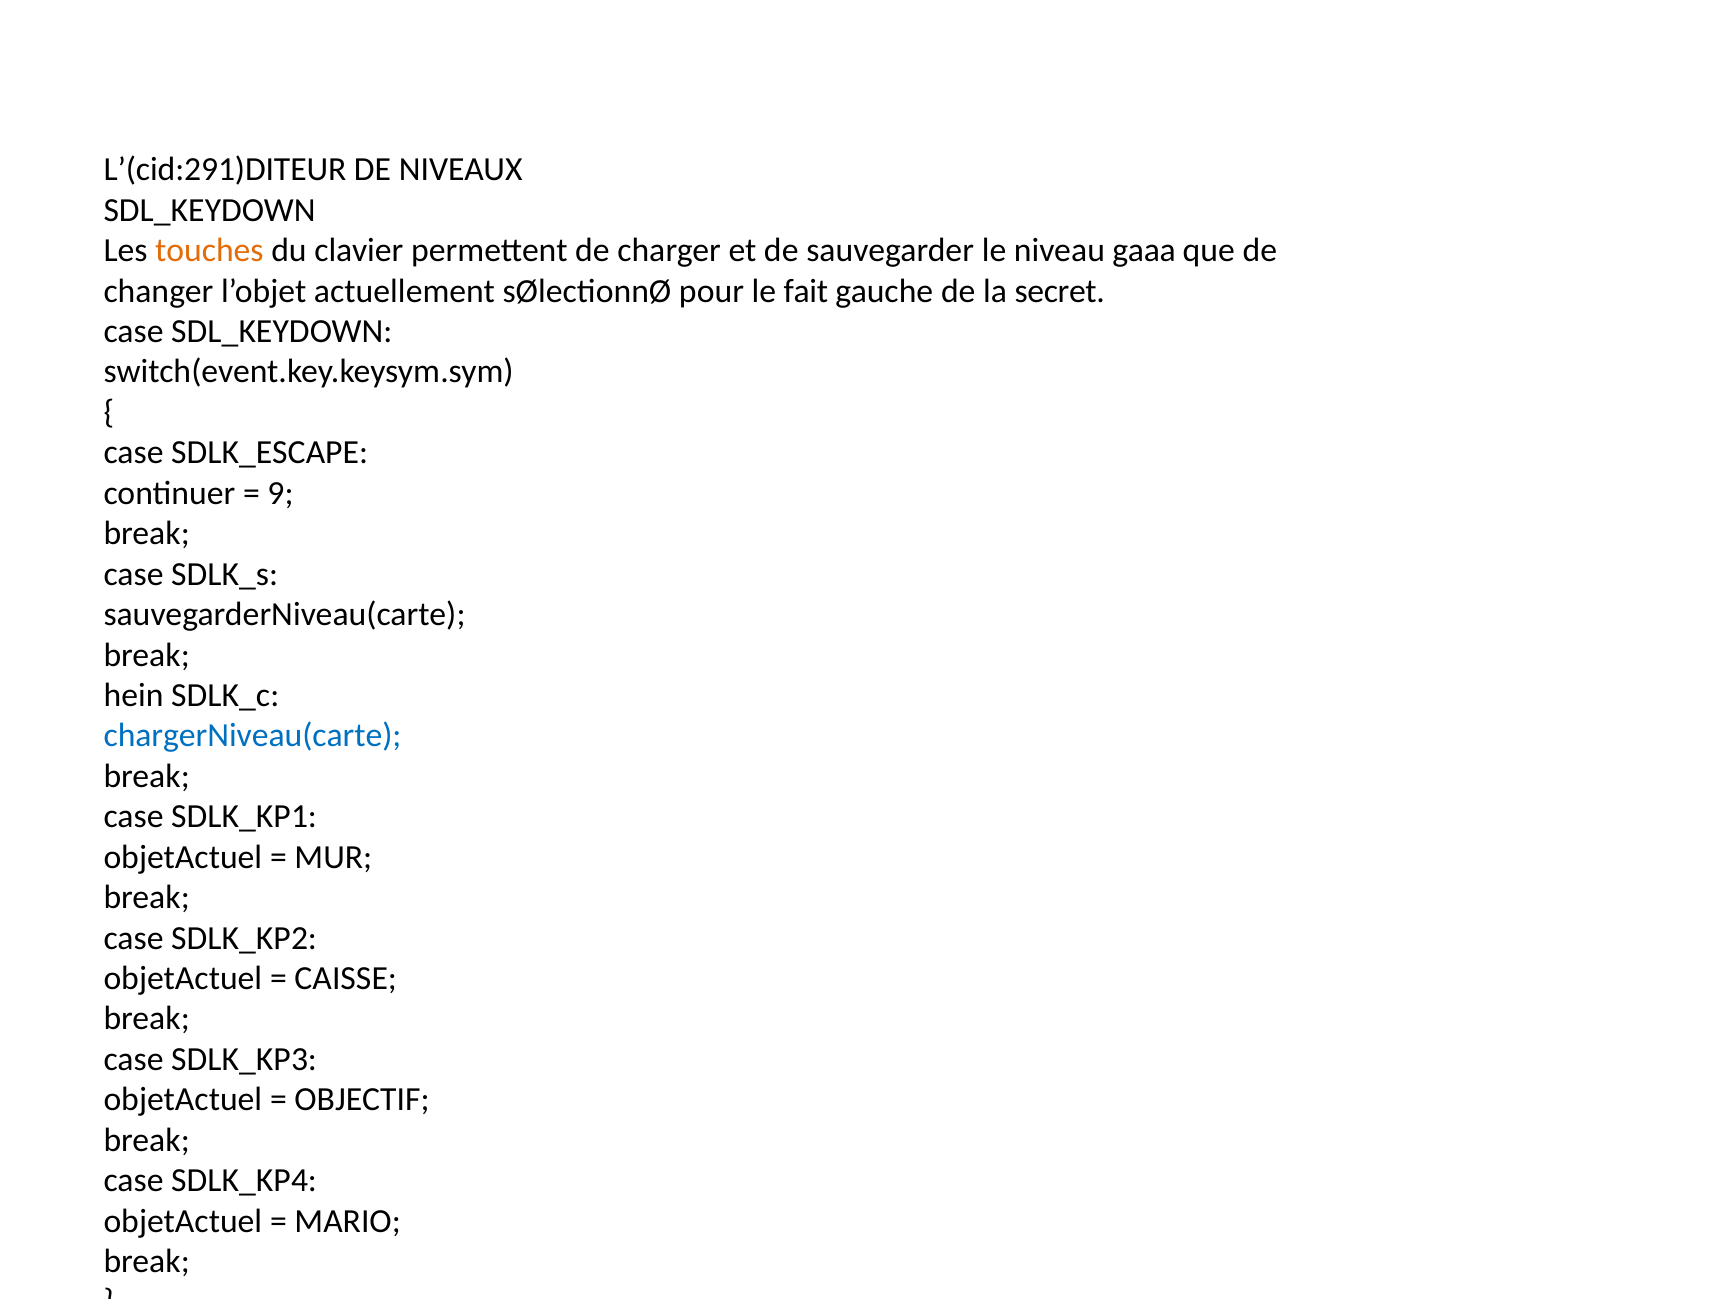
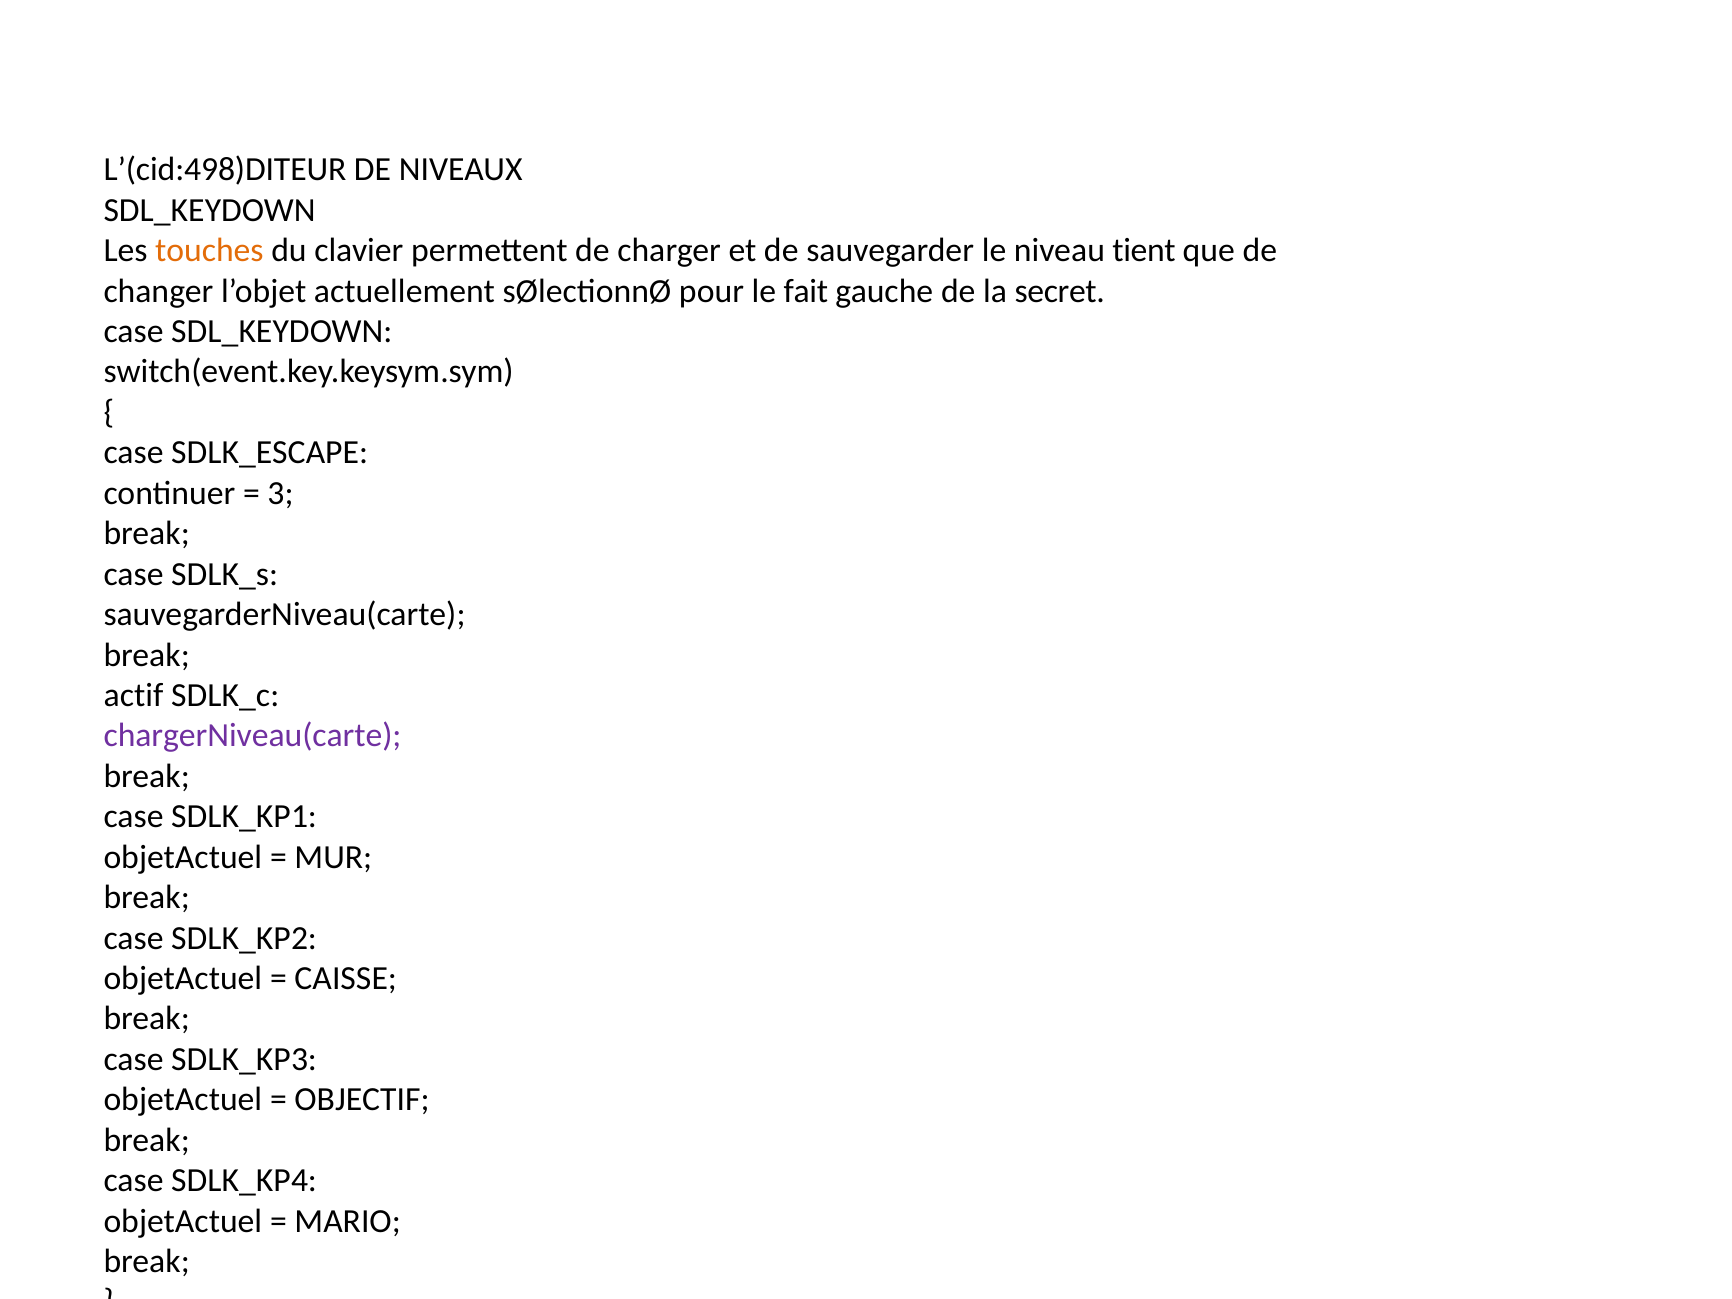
L’(cid:291)DITEUR: L’(cid:291)DITEUR -> L’(cid:498)DITEUR
gaaa: gaaa -> tient
9: 9 -> 3
hein: hein -> actif
chargerNiveau(carte colour: blue -> purple
